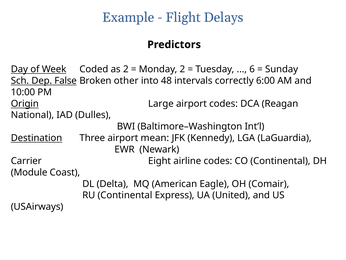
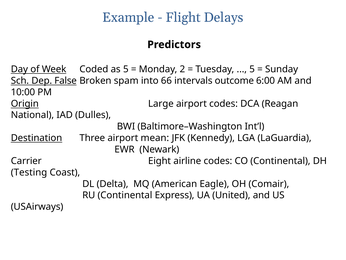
as 2: 2 -> 5
6 at (252, 69): 6 -> 5
other: other -> spam
48: 48 -> 66
correctly: correctly -> outcome
Module: Module -> Testing
